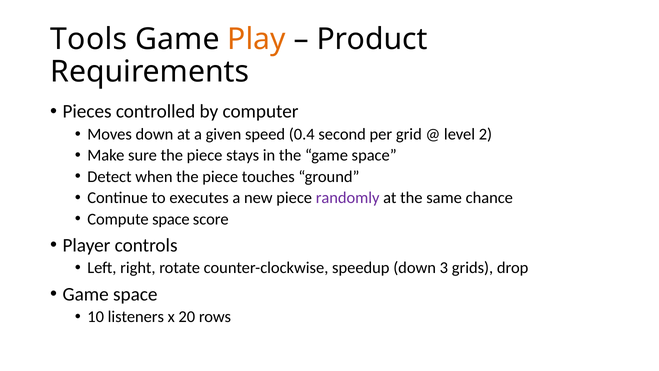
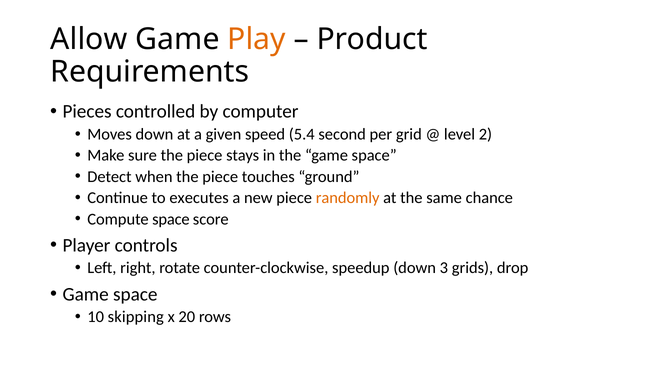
Tools: Tools -> Allow
0.4: 0.4 -> 5.4
randomly colour: purple -> orange
listeners: listeners -> skipping
